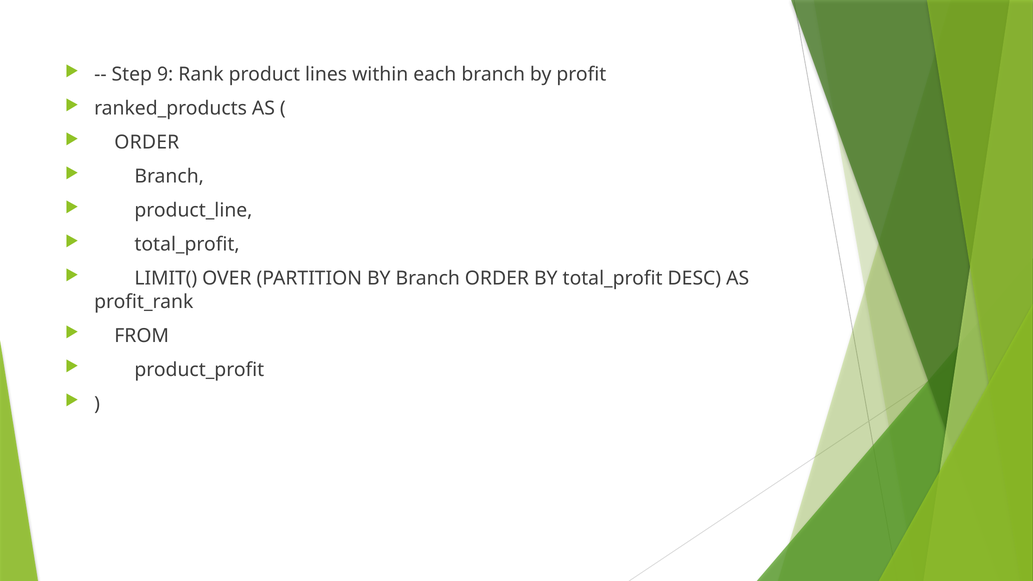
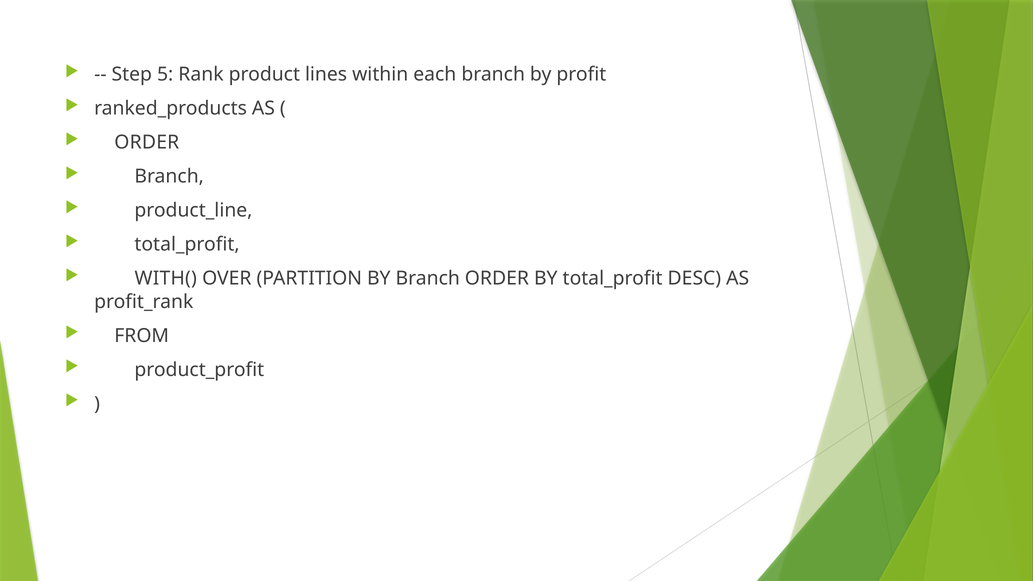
9: 9 -> 5
LIMIT(: LIMIT( -> WITH(
